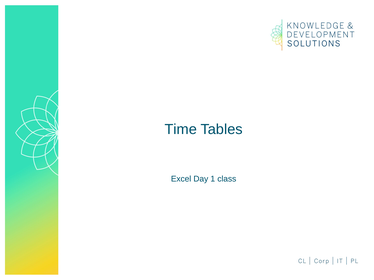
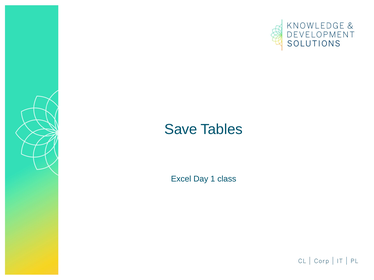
Time: Time -> Save
